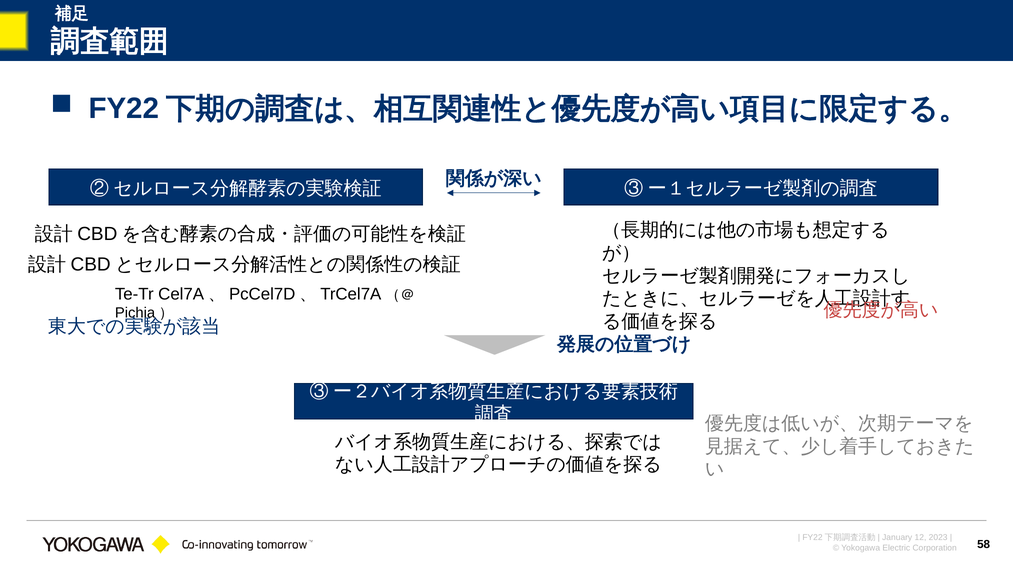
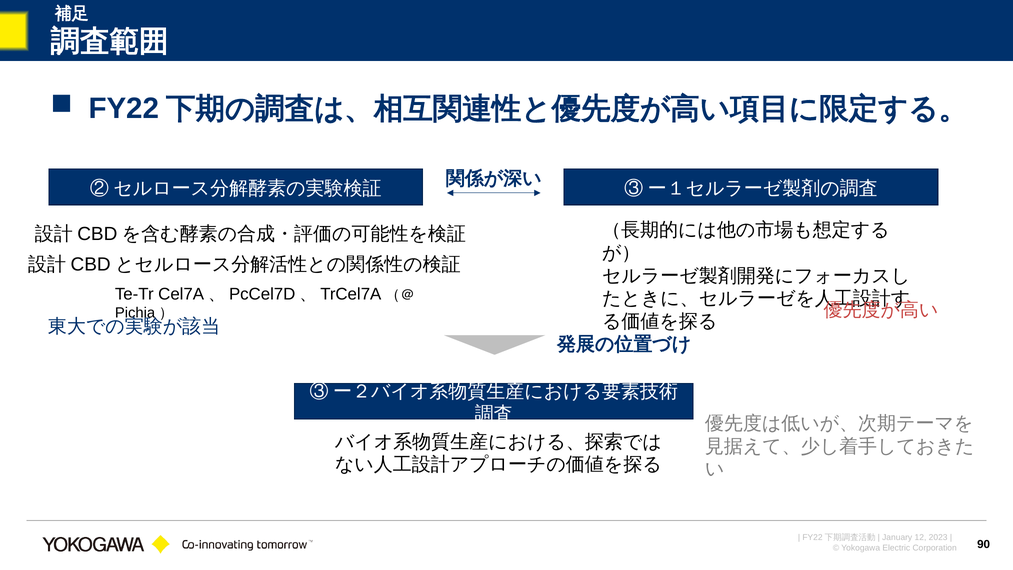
58: 58 -> 90
